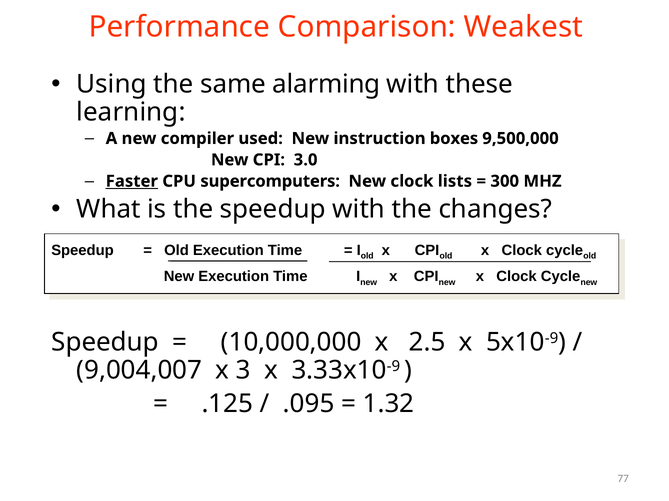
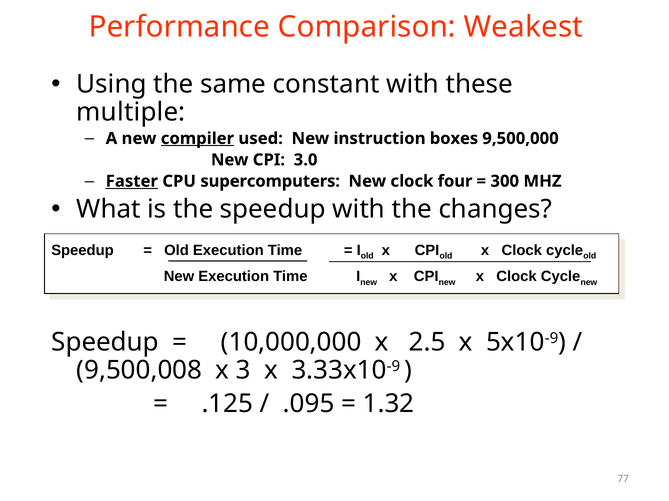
alarming: alarming -> constant
learning: learning -> multiple
compiler underline: none -> present
lists: lists -> four
9,004,007: 9,004,007 -> 9,500,008
